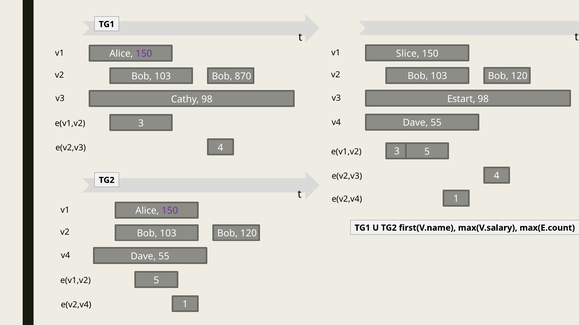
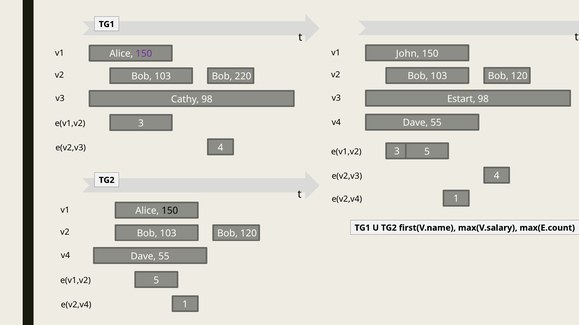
Slice: Slice -> John
870: 870 -> 220
150 at (170, 211) colour: purple -> black
